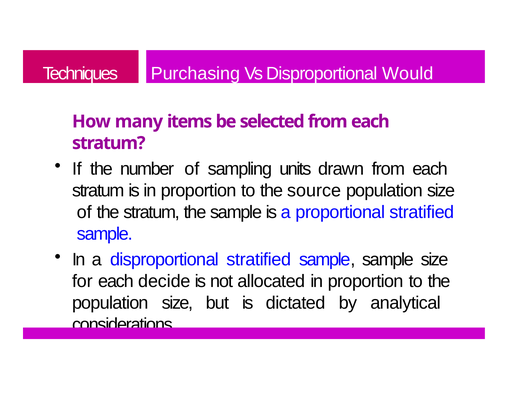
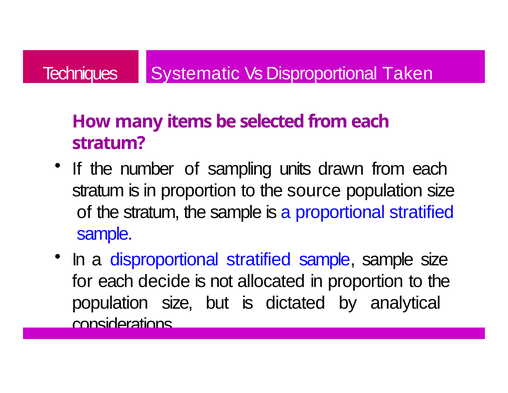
Purchasing: Purchasing -> Systematic
Would: Would -> Taken
